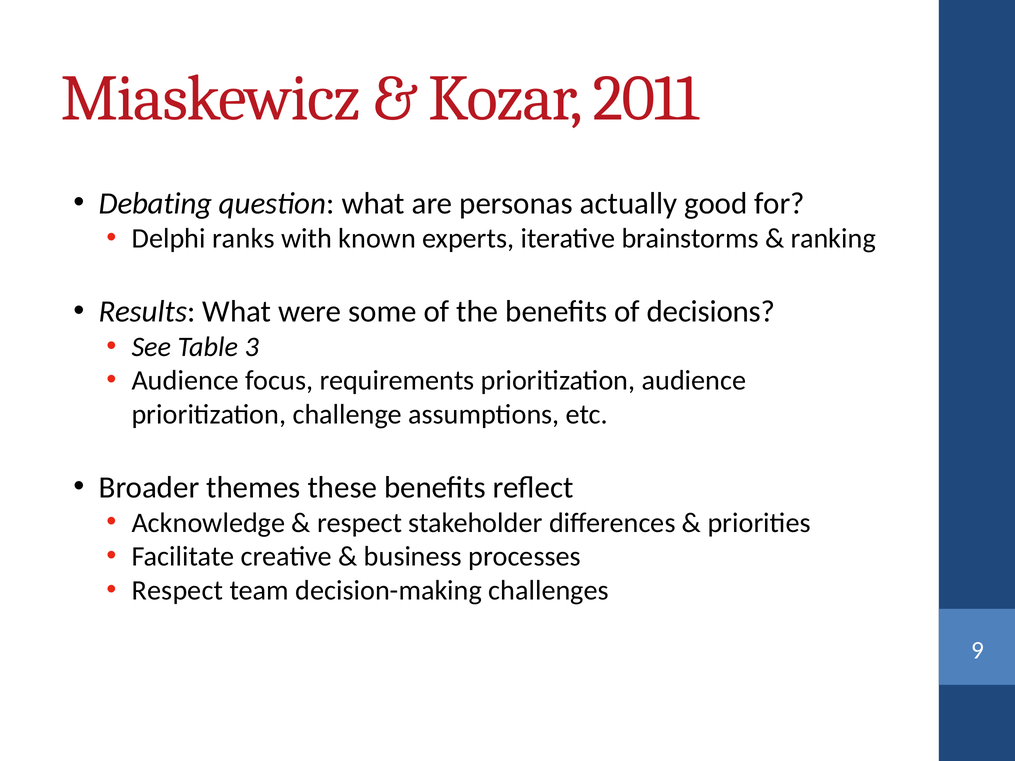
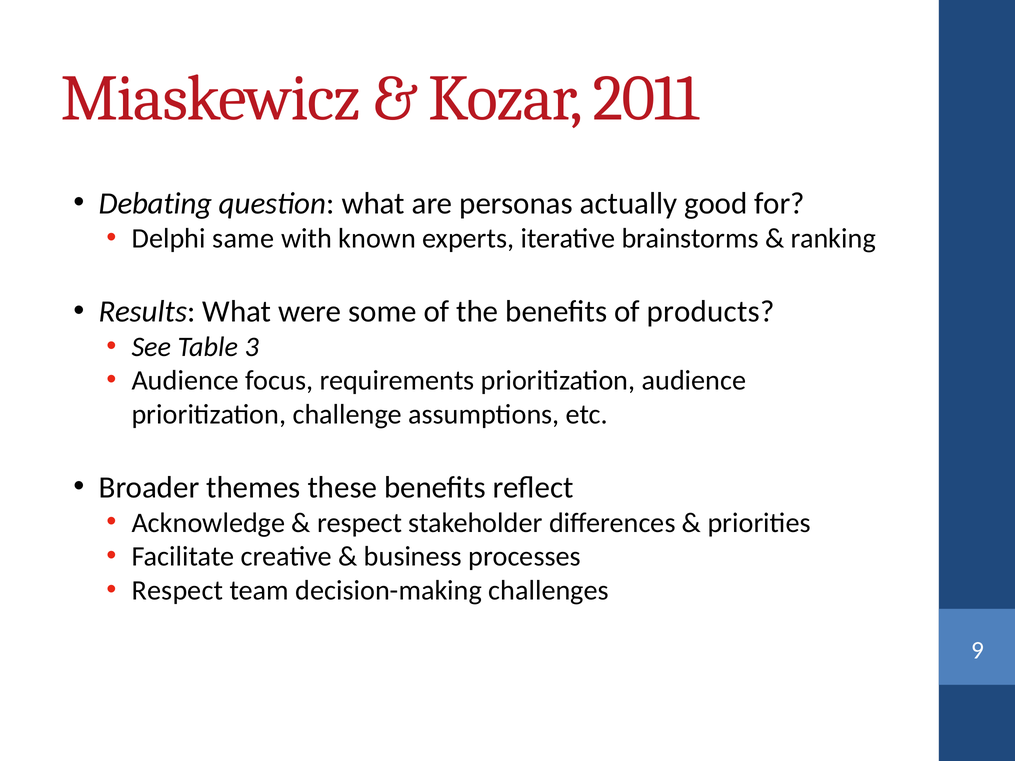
ranks: ranks -> same
decisions: decisions -> products
